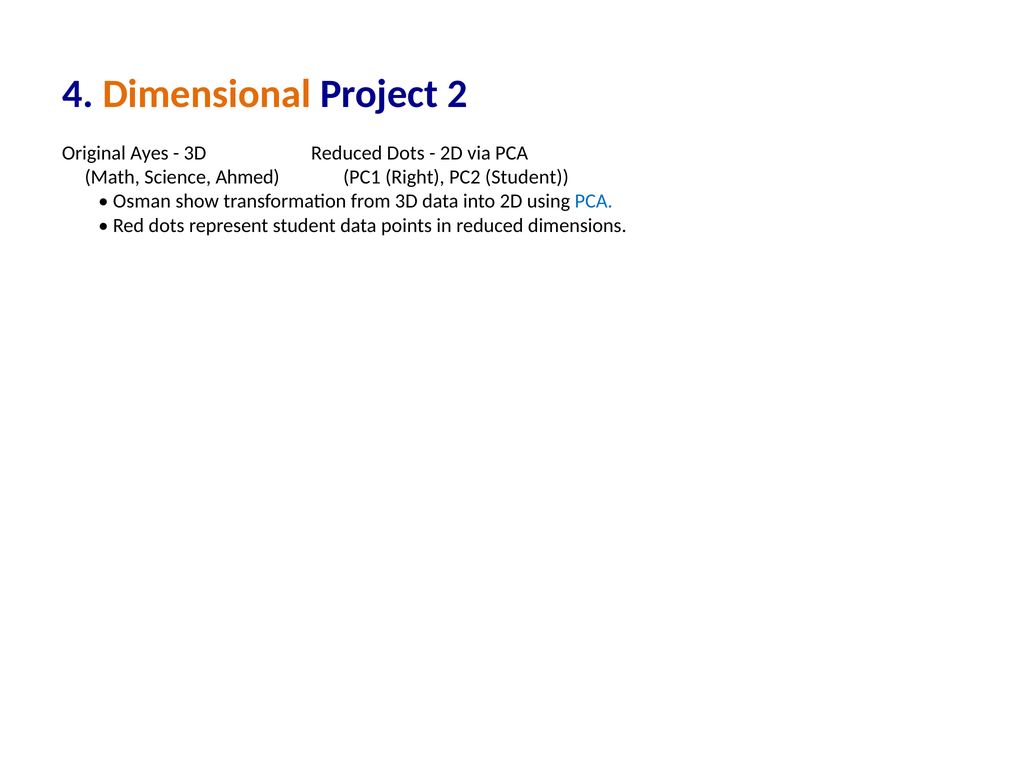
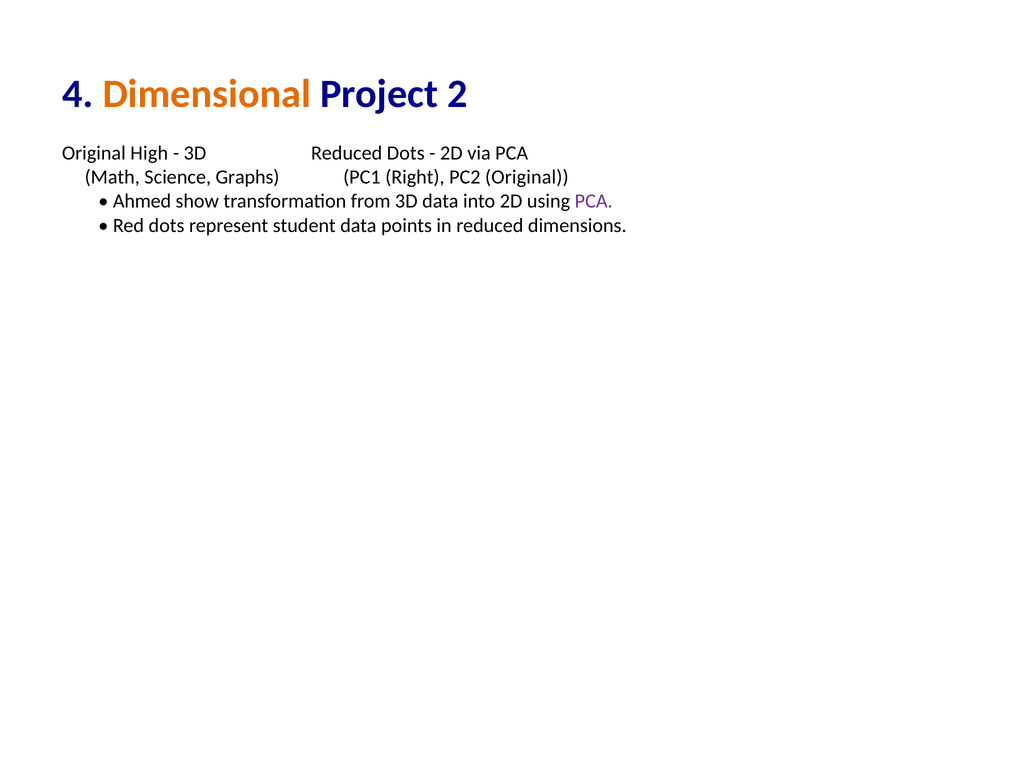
Ayes: Ayes -> High
Ahmed: Ahmed -> Graphs
PC2 Student: Student -> Original
Osman: Osman -> Ahmed
PCA at (594, 201) colour: blue -> purple
